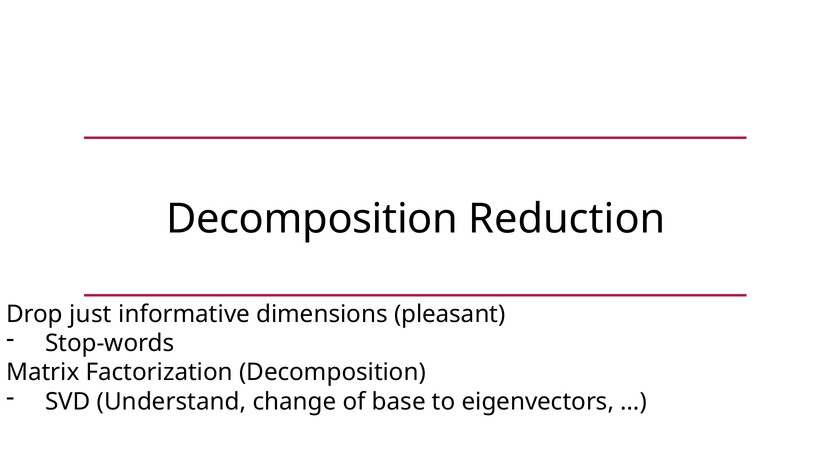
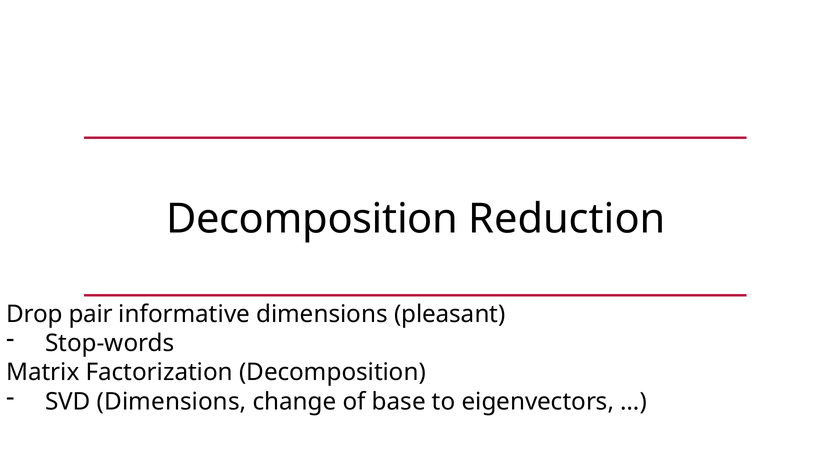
just: just -> pair
SVD Understand: Understand -> Dimensions
